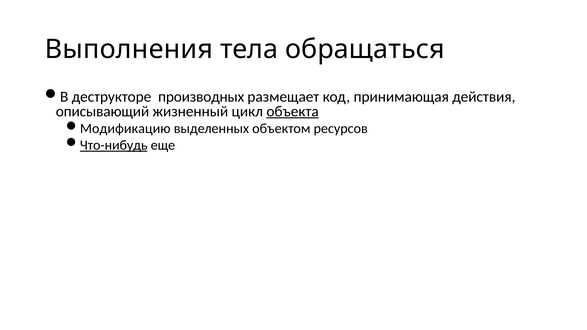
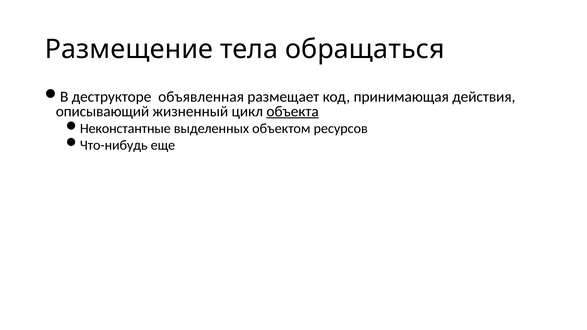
Выполнения: Выполнения -> Размещение
производных: производных -> объявленная
Модификацию: Модификацию -> Неконстантные
Что-нибудь underline: present -> none
